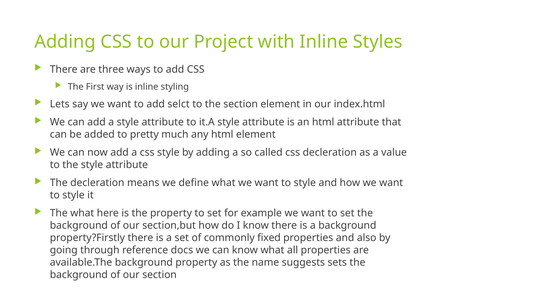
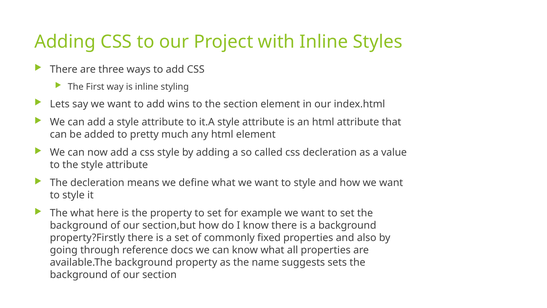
selct: selct -> wins
